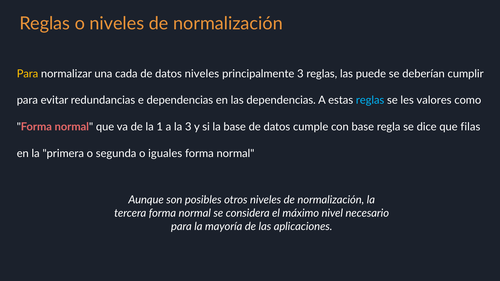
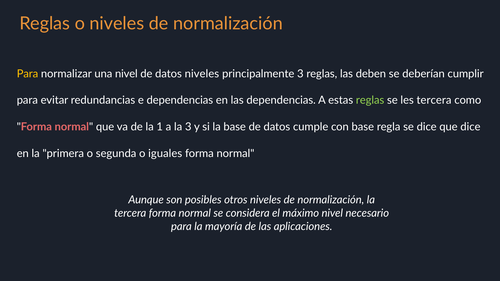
una cada: cada -> nivel
puede: puede -> deben
reglas at (370, 100) colour: light blue -> light green
les valores: valores -> tercera
que filas: filas -> dice
